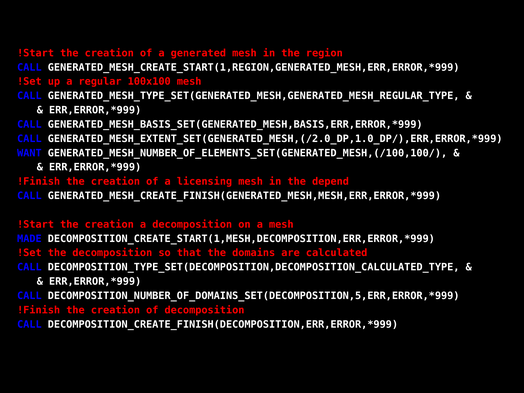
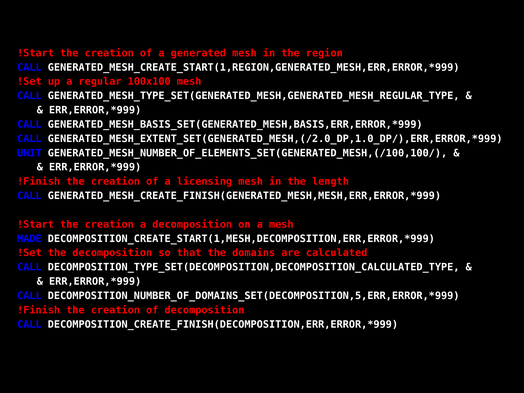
WANT: WANT -> UNIT
depend: depend -> length
